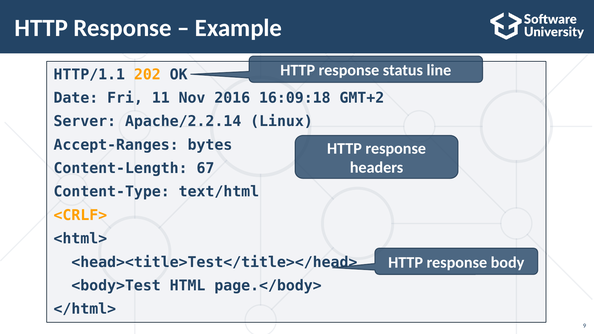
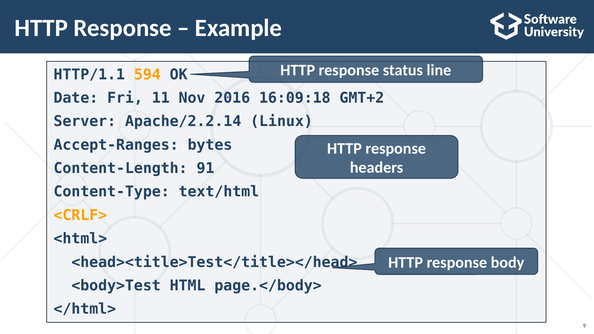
202: 202 -> 594
67: 67 -> 91
